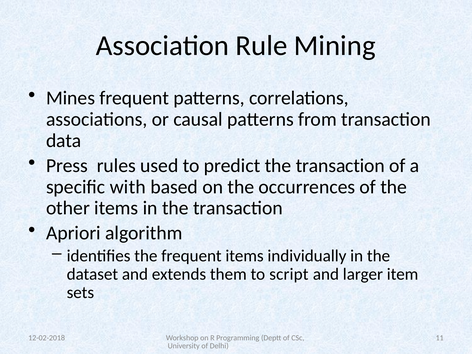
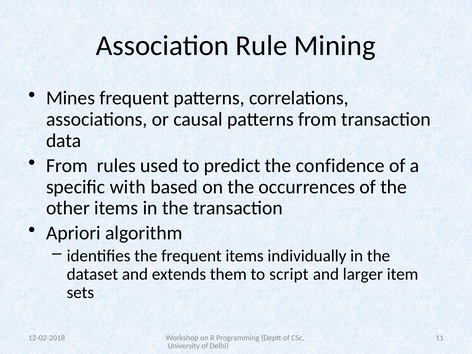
Press at (67, 166): Press -> From
predict the transaction: transaction -> confidence
